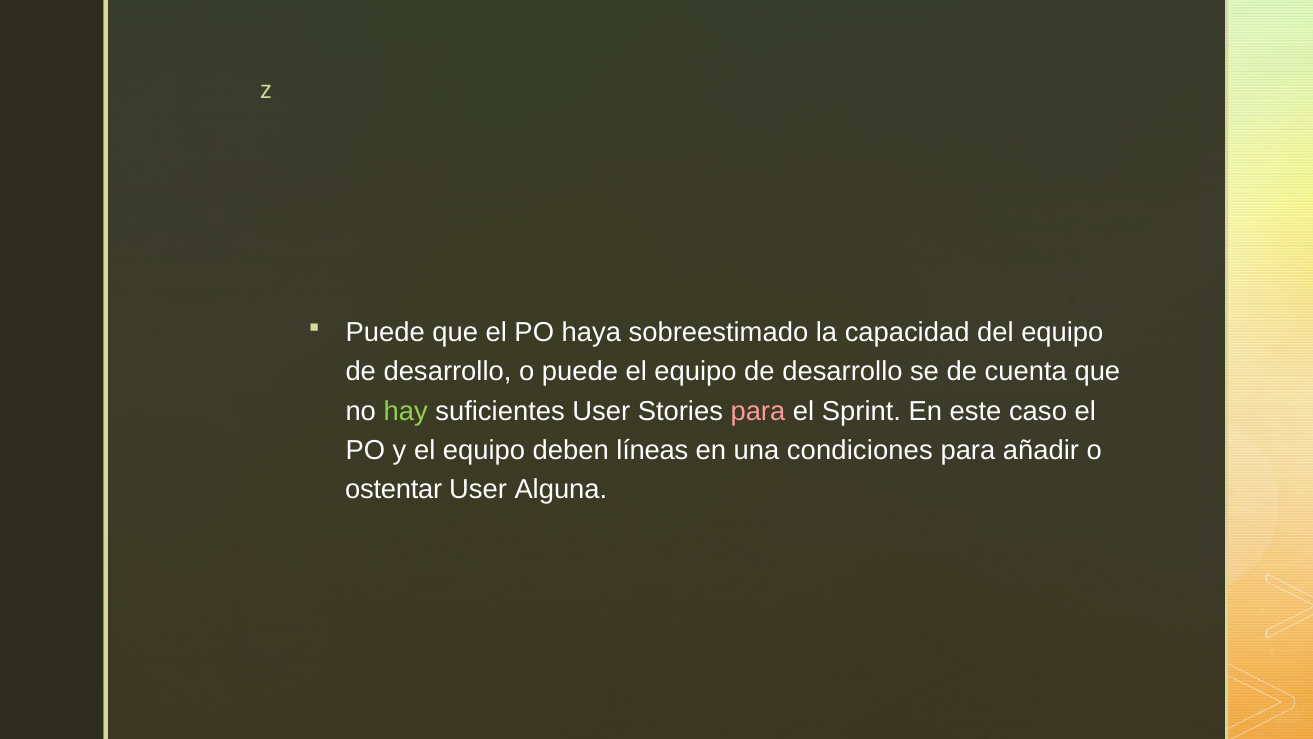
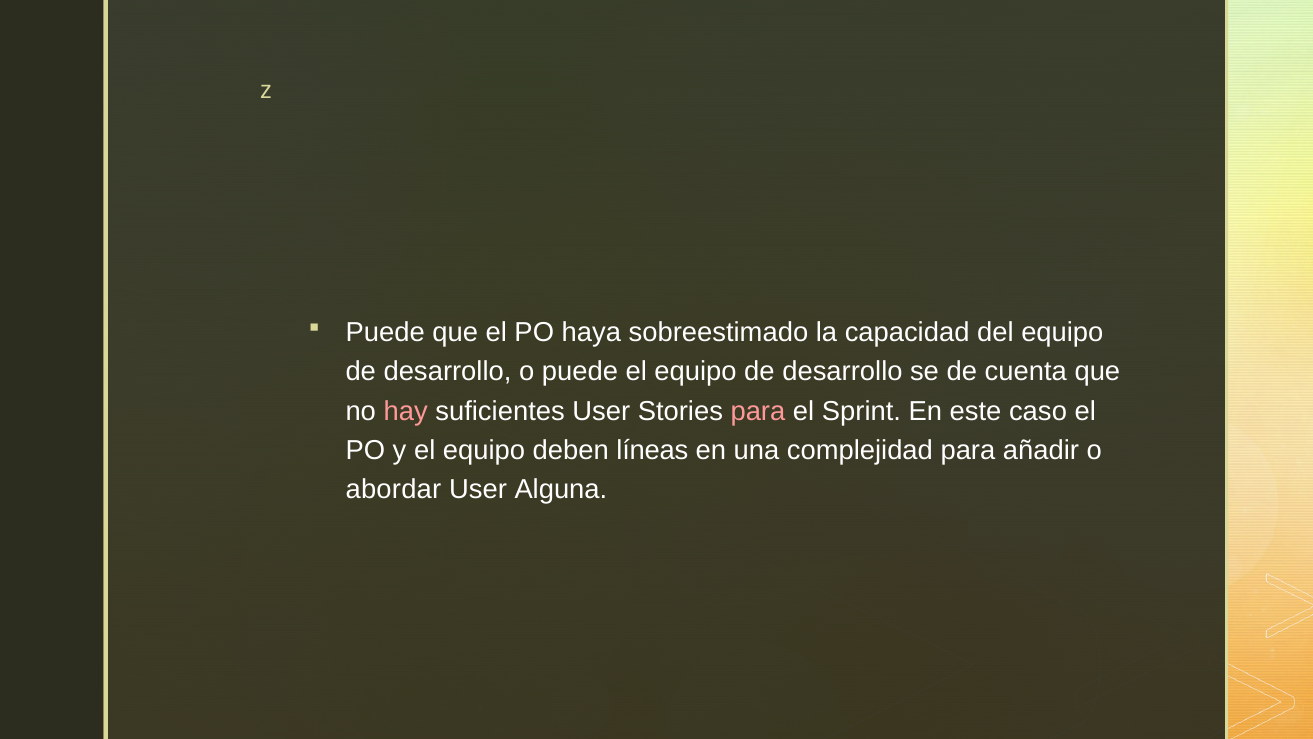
hay colour: light green -> pink
condiciones: condiciones -> complejidad
ostentar: ostentar -> abordar
